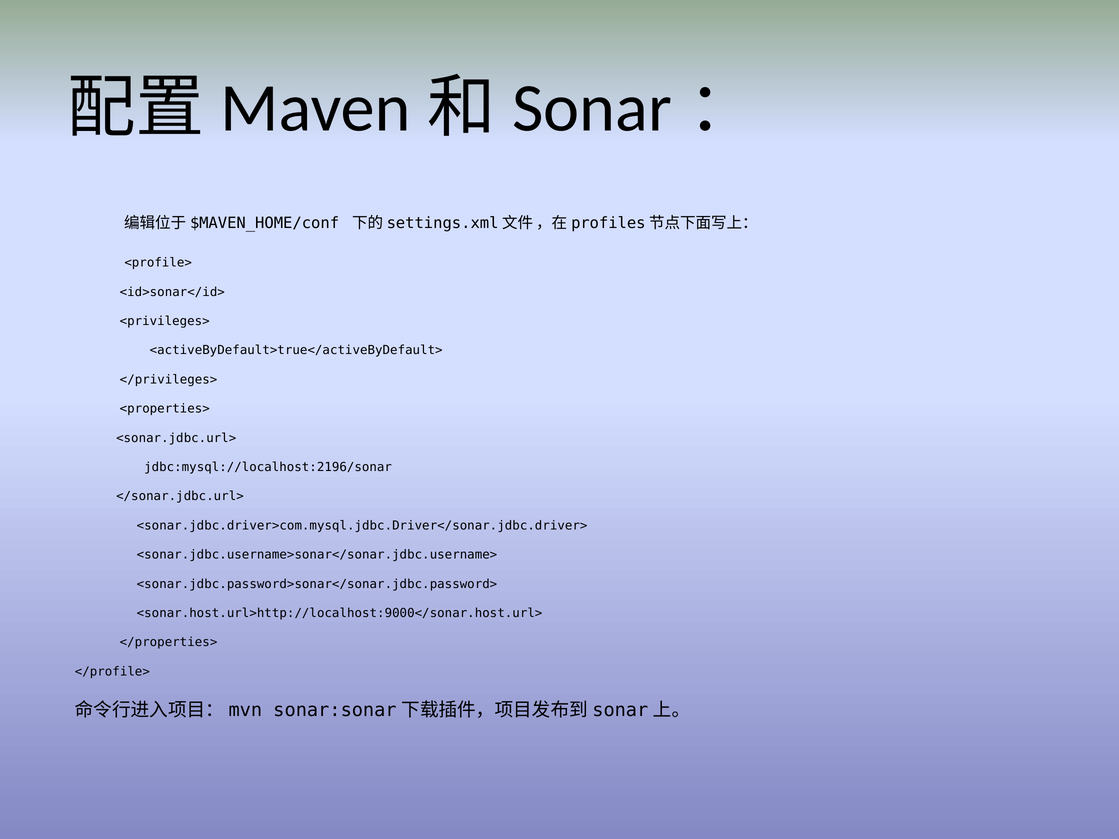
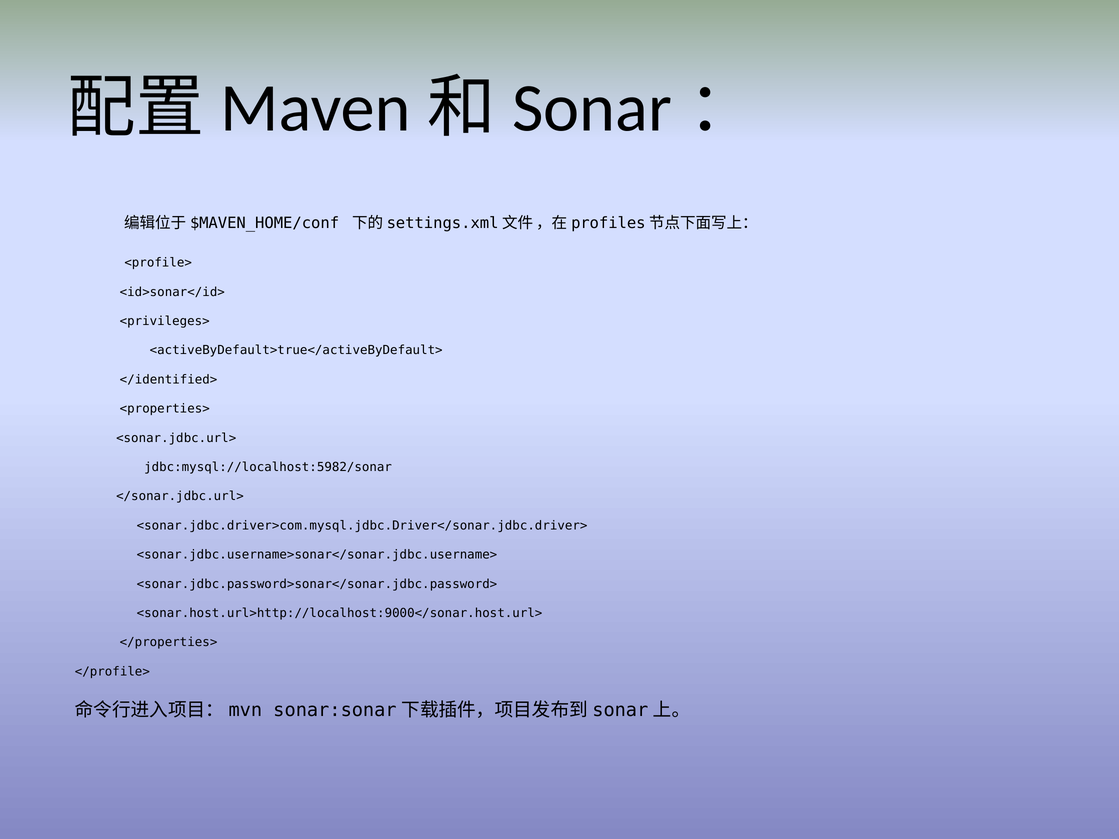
</privileges>: </privileges> -> </identified>
jdbc:mysql://localhost:2196/sonar: jdbc:mysql://localhost:2196/sonar -> jdbc:mysql://localhost:5982/sonar
